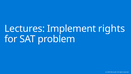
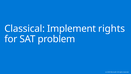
Lectures: Lectures -> Classical
